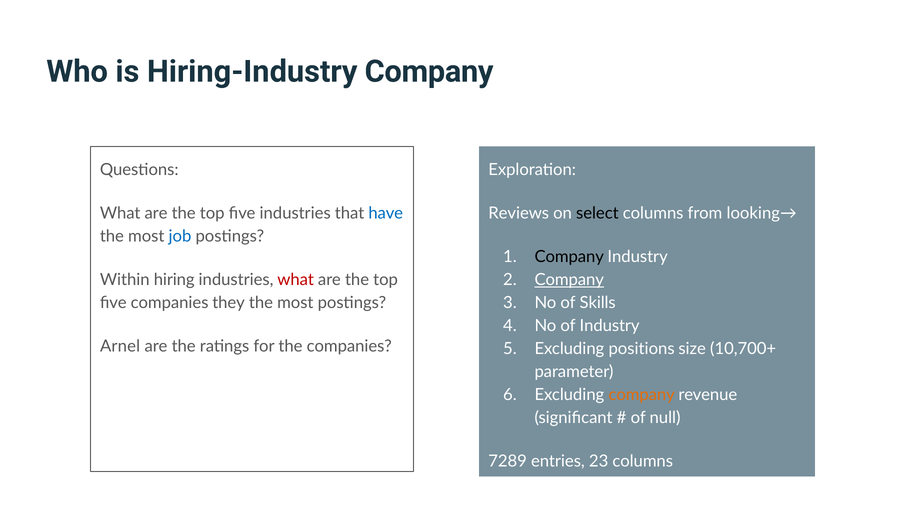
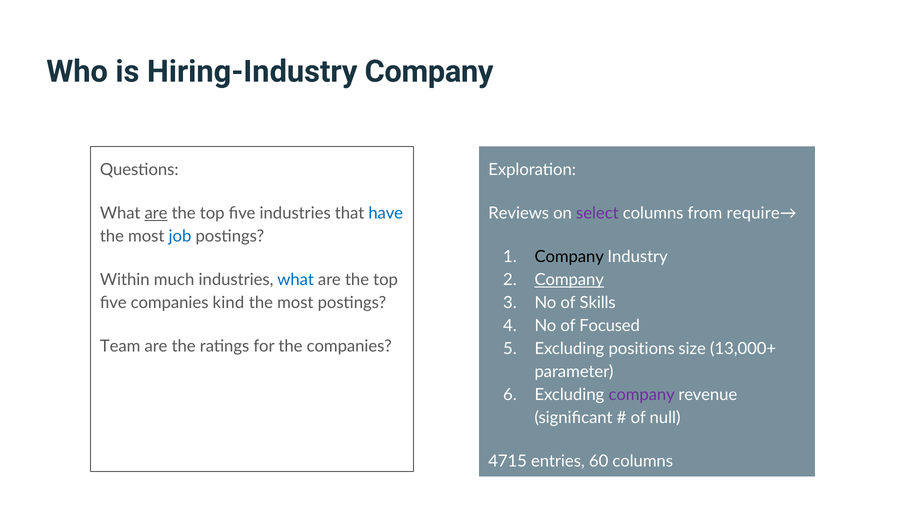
are at (156, 213) underline: none -> present
select colour: black -> purple
looking→: looking→ -> require→
hiring: hiring -> much
what at (296, 280) colour: red -> blue
they: they -> kind
of Industry: Industry -> Focused
Arnel: Arnel -> Team
10,700+: 10,700+ -> 13,000+
company at (642, 395) colour: orange -> purple
7289: 7289 -> 4715
23: 23 -> 60
